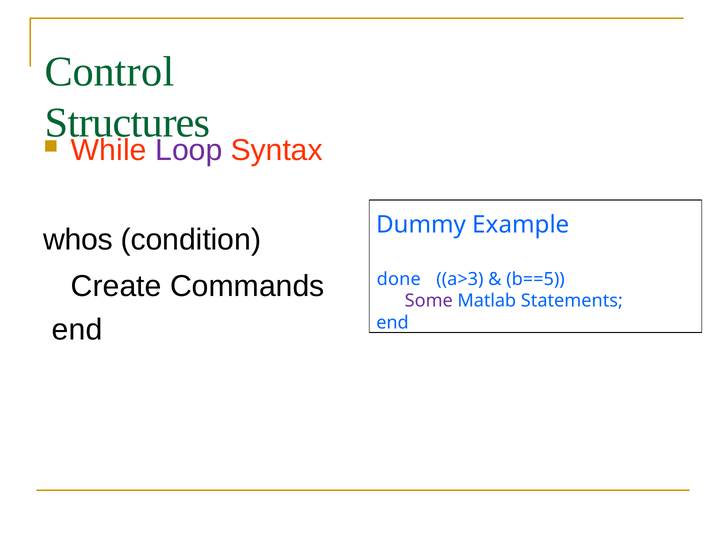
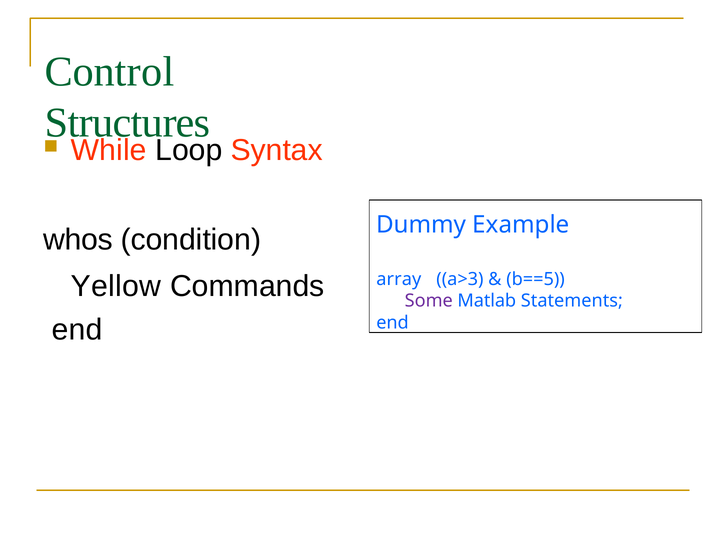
Loop colour: purple -> black
Create: Create -> Yellow
done: done -> array
